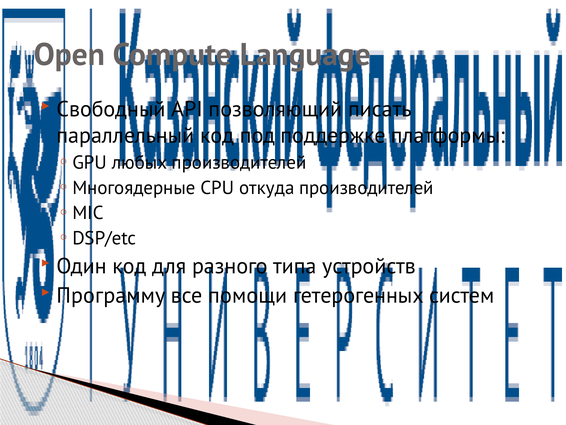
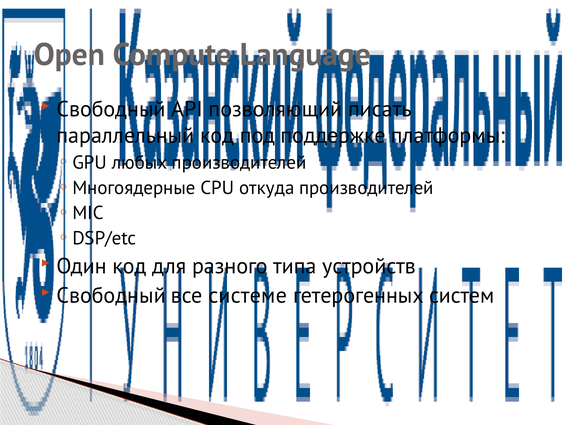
Программу at (111, 295): Программу -> Свободный
помощи: помощи -> системе
